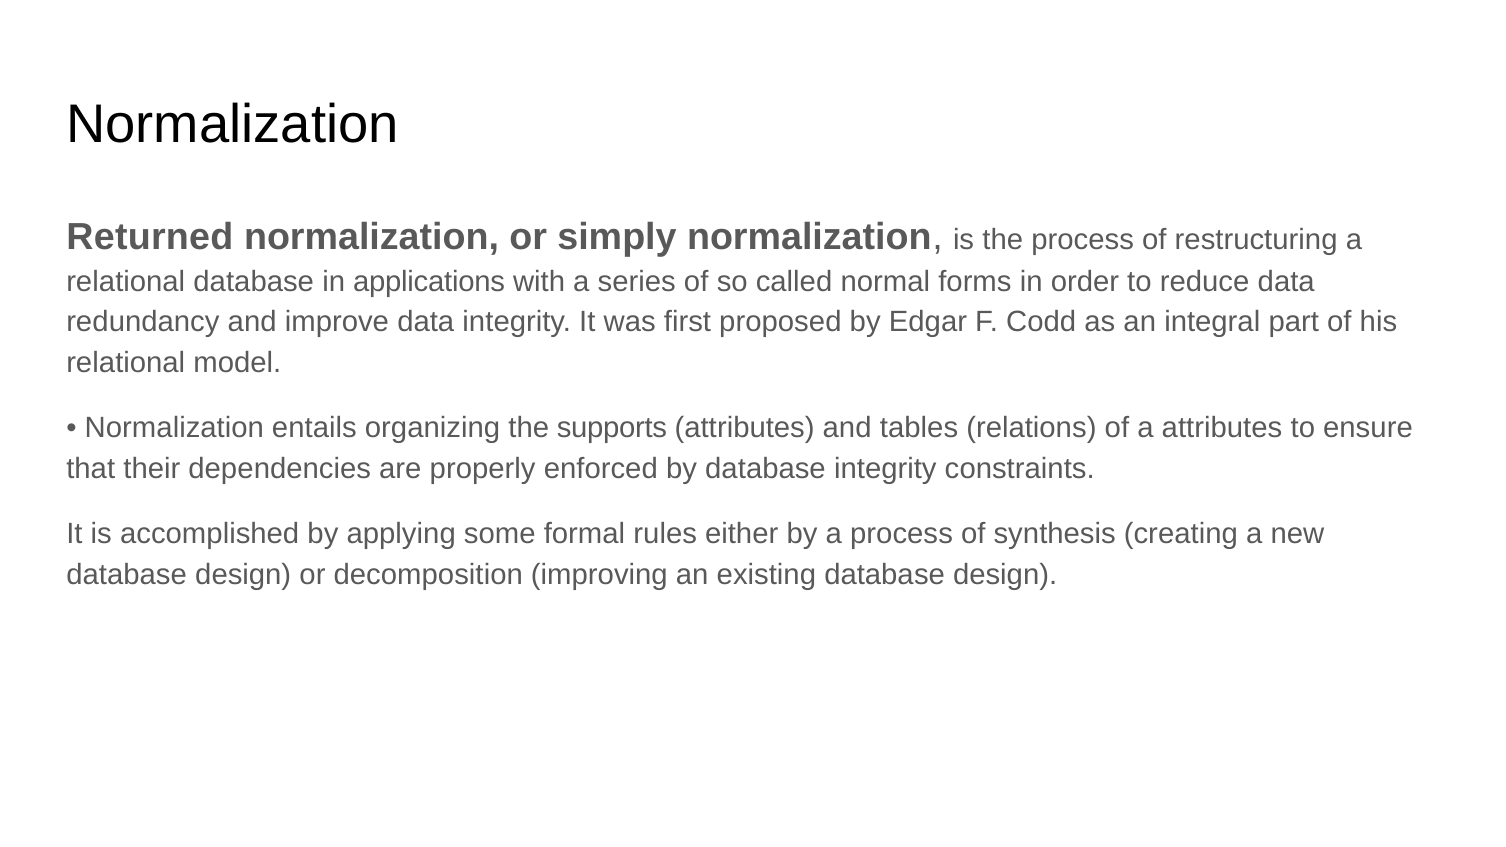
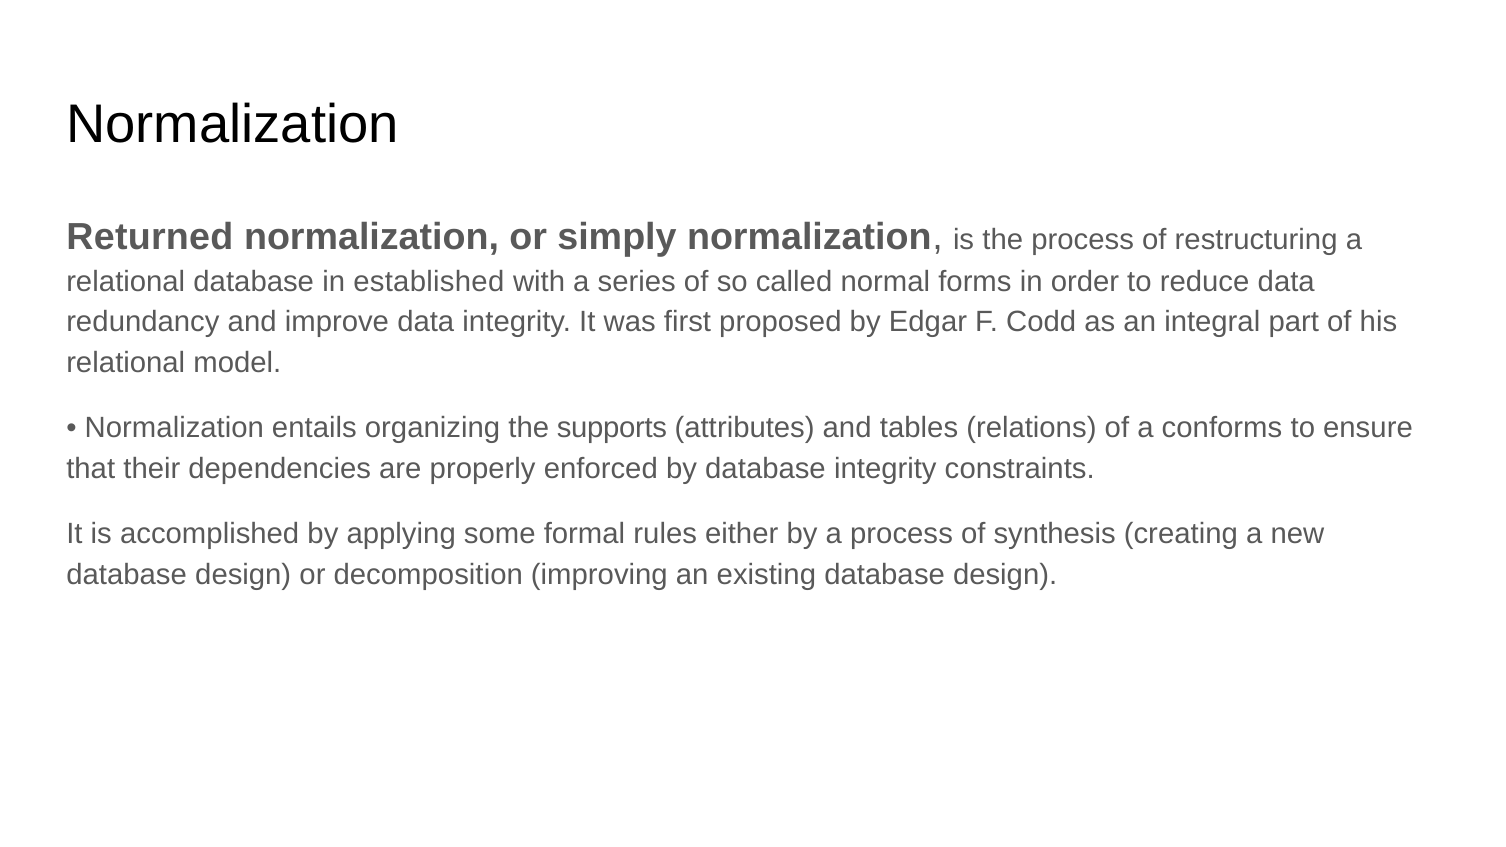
applications: applications -> established
a attributes: attributes -> conforms
